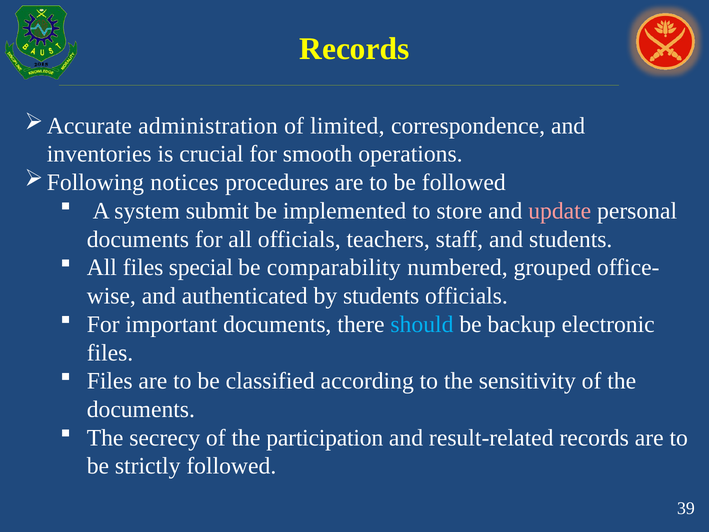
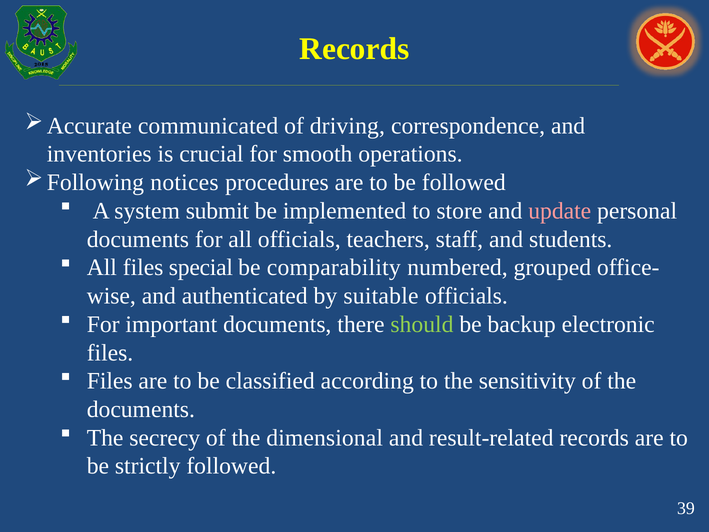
administration: administration -> communicated
limited: limited -> driving
by students: students -> suitable
should colour: light blue -> light green
participation: participation -> dimensional
